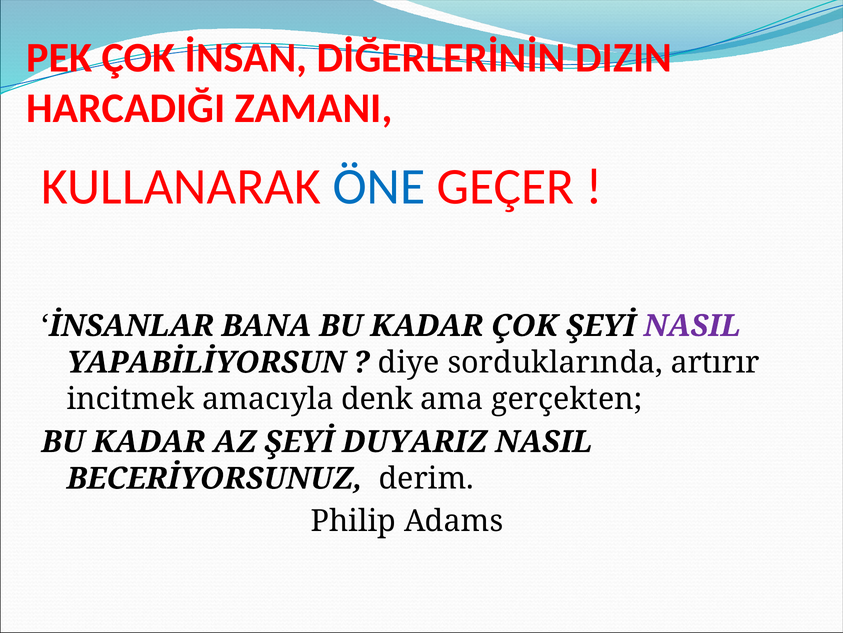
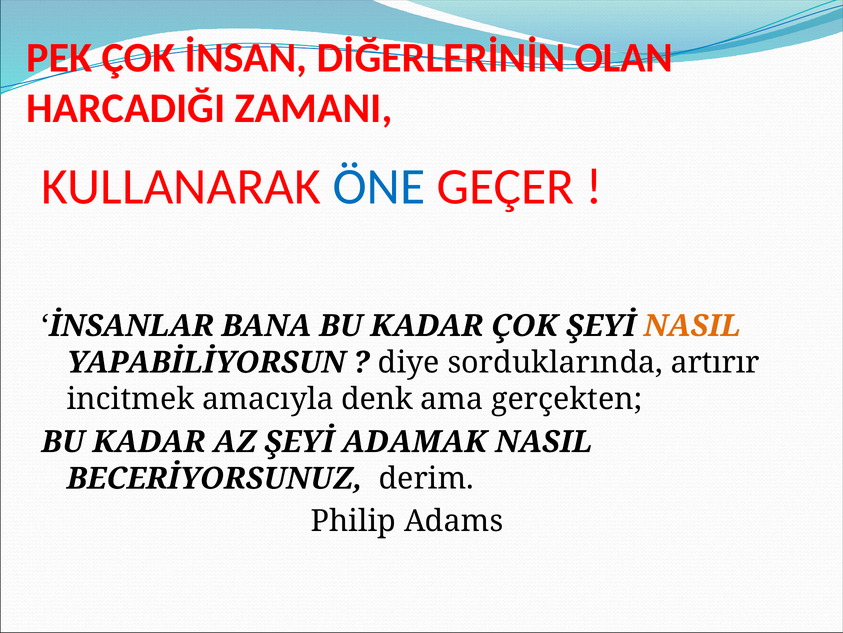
DIZIN: DIZIN -> OLAN
NASIL at (692, 326) colour: purple -> orange
DUYARIZ: DUYARIZ -> ADAMAK
